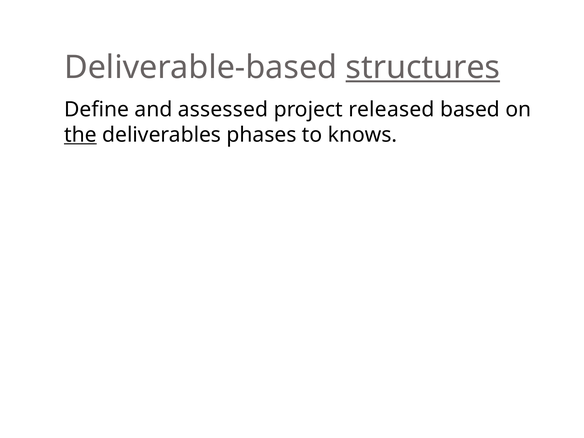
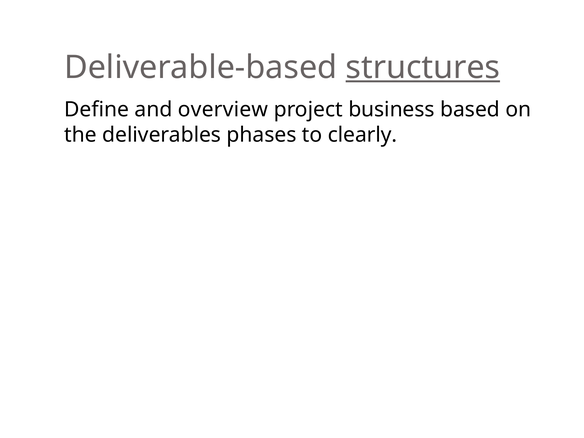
assessed: assessed -> overview
released: released -> business
the underline: present -> none
knows: knows -> clearly
